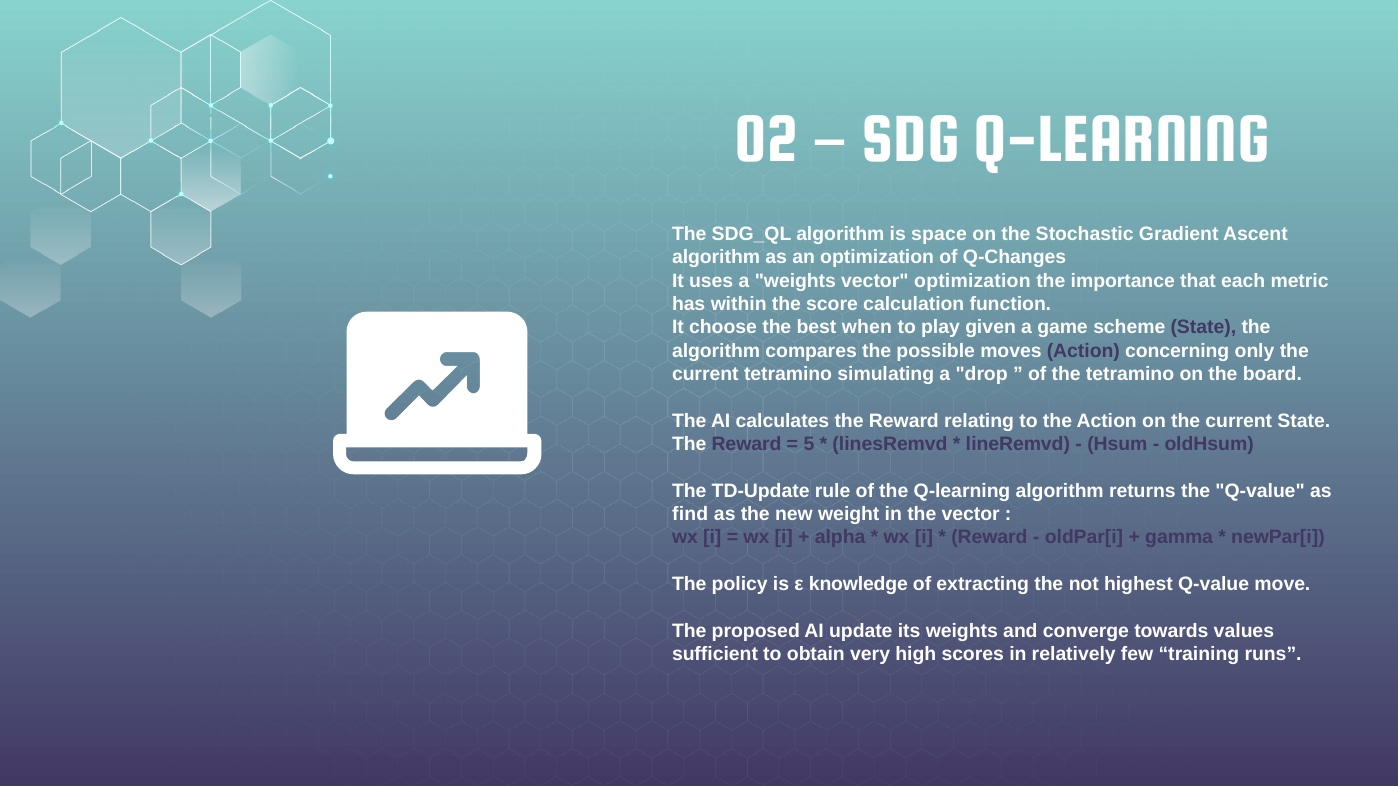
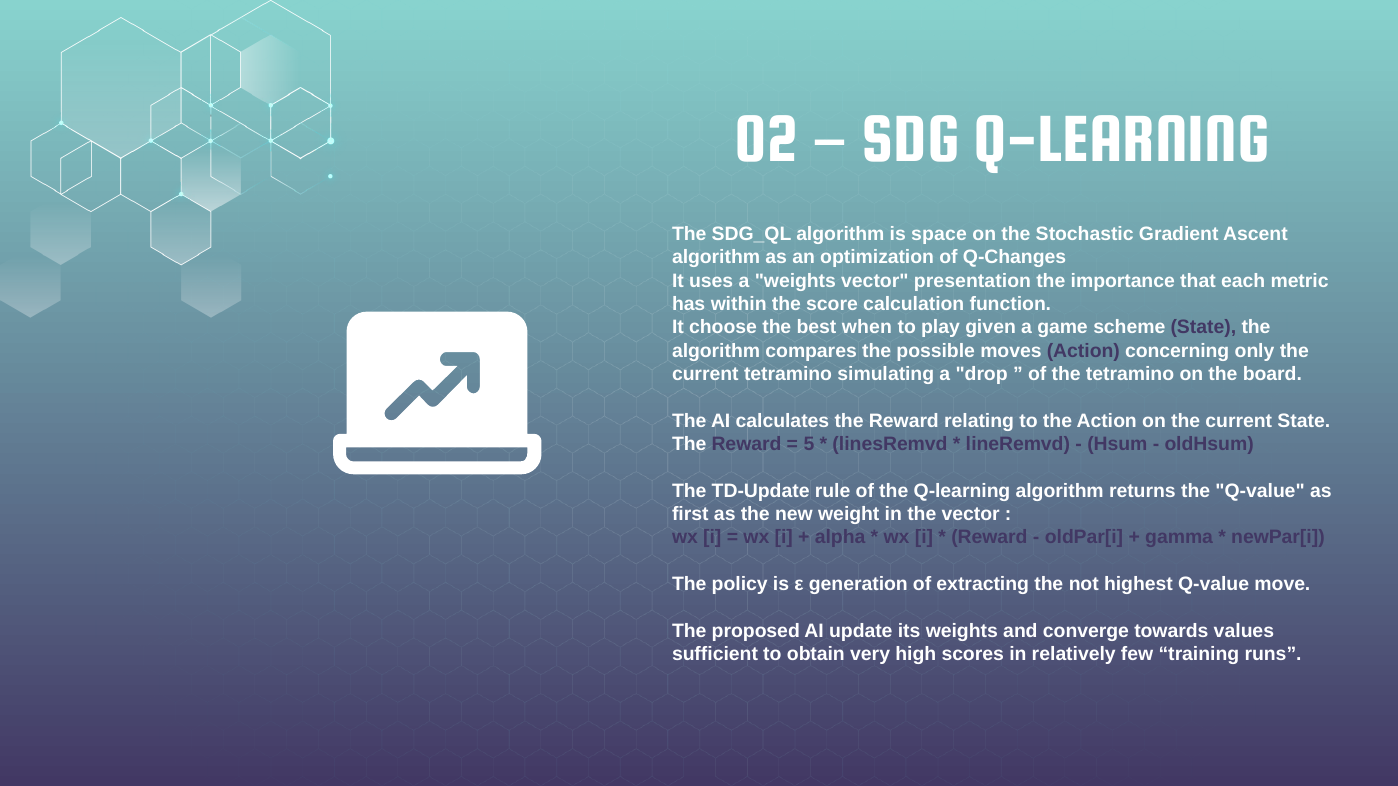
vector optimization: optimization -> presentation
find: find -> first
knowledge: knowledge -> generation
